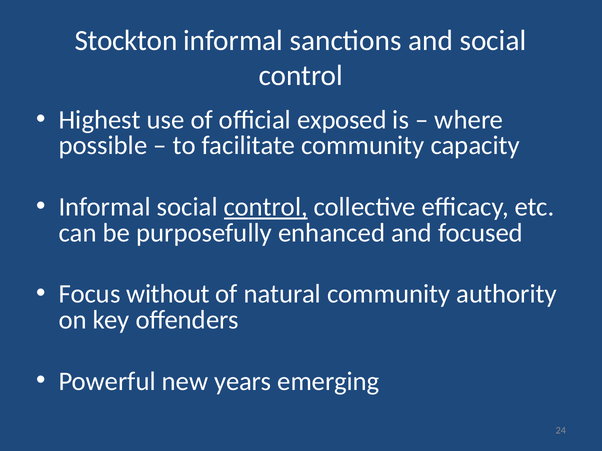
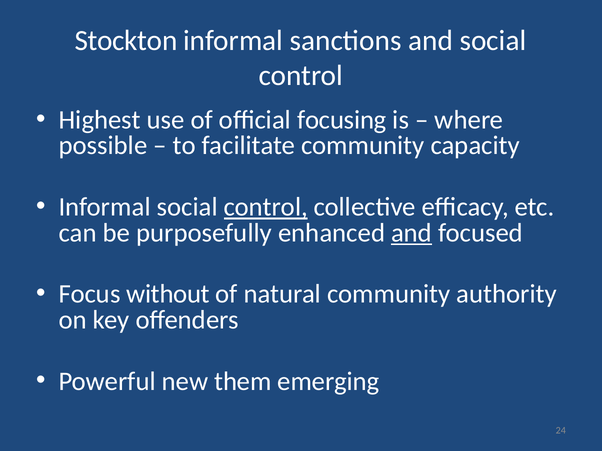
exposed: exposed -> focusing
and at (412, 233) underline: none -> present
years: years -> them
